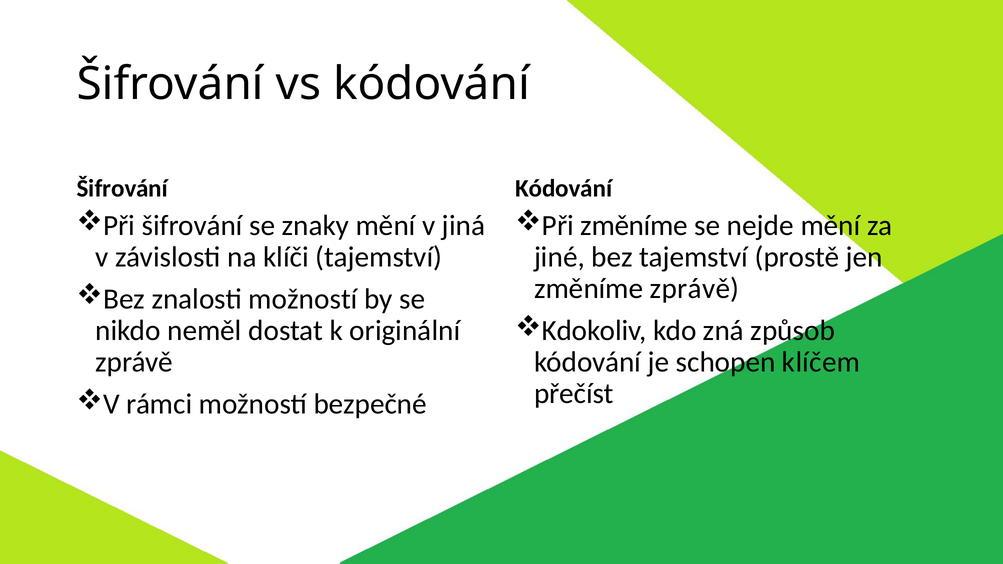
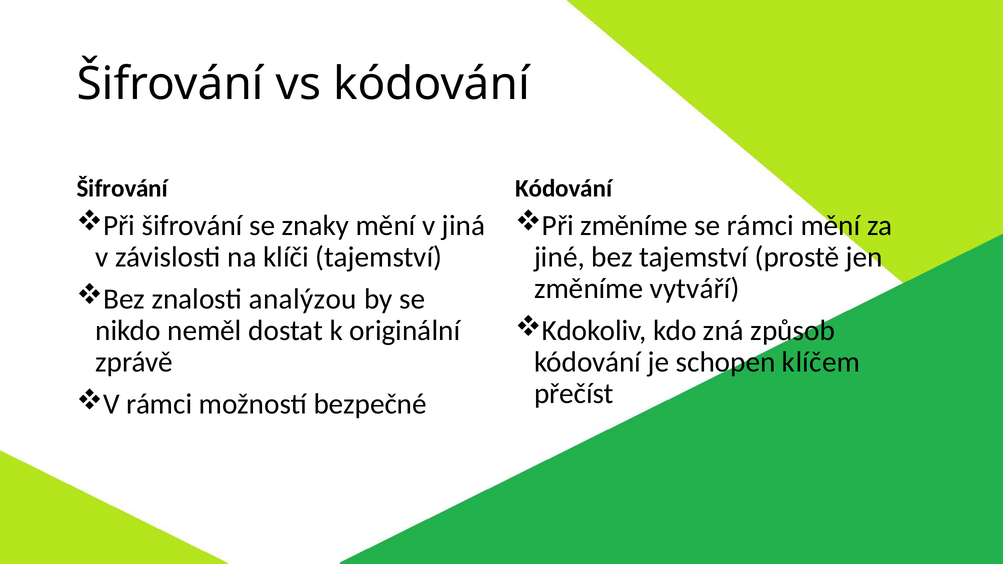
se nejde: nejde -> rámci
změníme zprávě: zprávě -> vytváří
znalosti možností: možností -> analýzou
